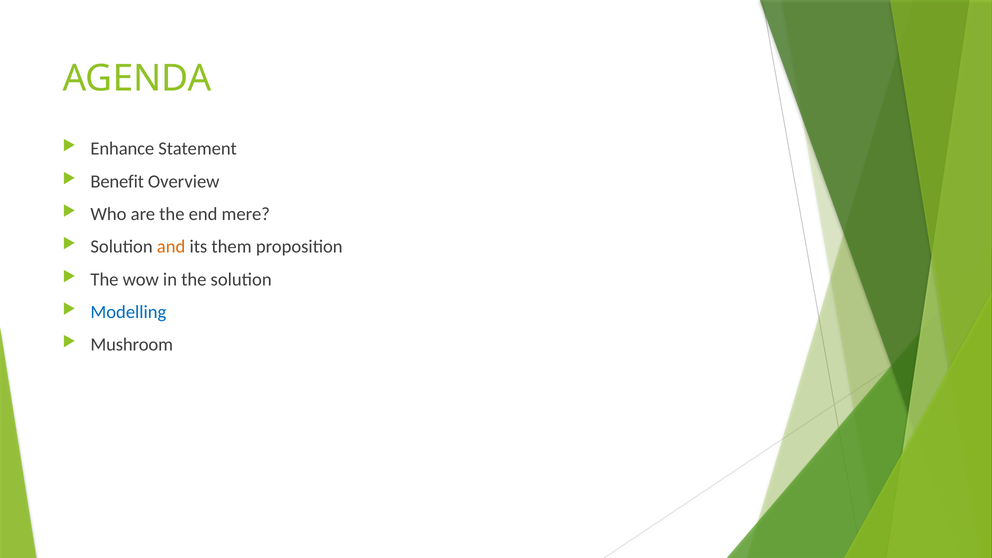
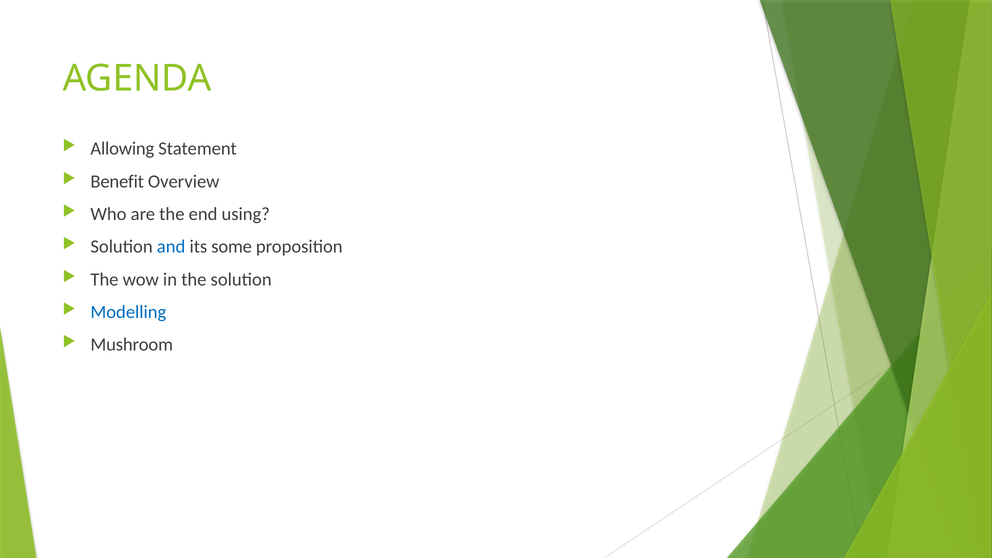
Enhance: Enhance -> Allowing
mere: mere -> using
and colour: orange -> blue
them: them -> some
